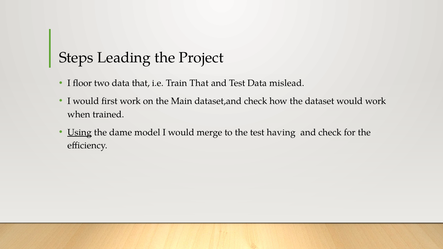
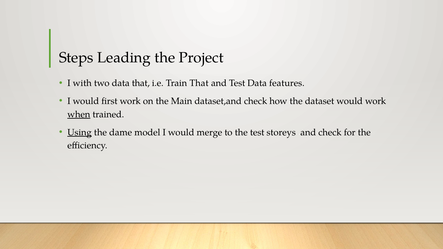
floor: floor -> with
mislead: mislead -> features
when underline: none -> present
having: having -> storeys
